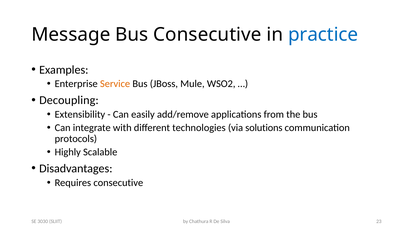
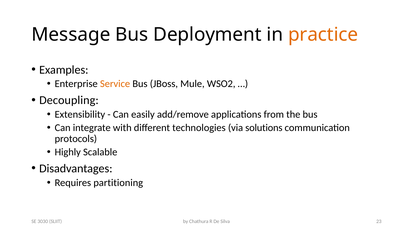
Bus Consecutive: Consecutive -> Deployment
practice colour: blue -> orange
Requires consecutive: consecutive -> partitioning
